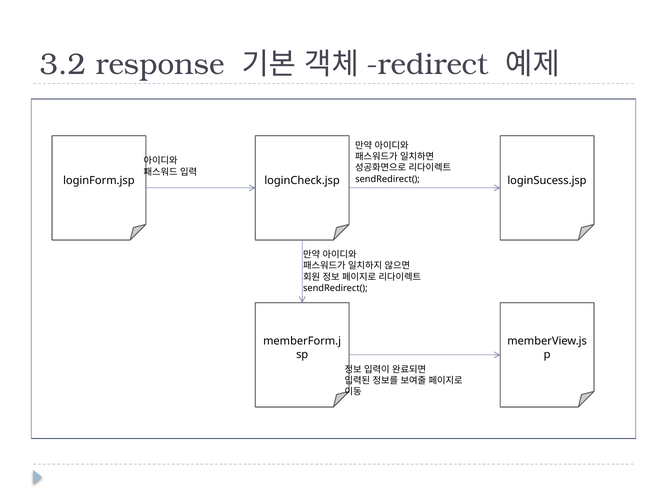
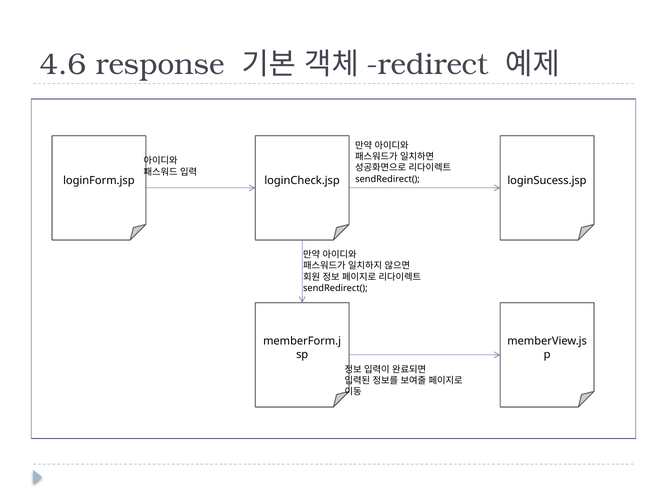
3.2: 3.2 -> 4.6
